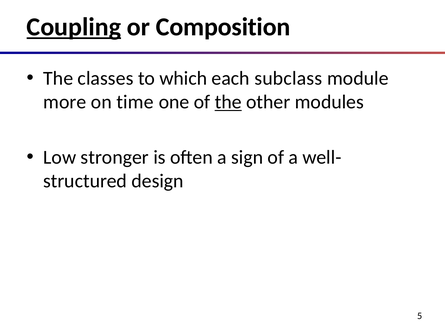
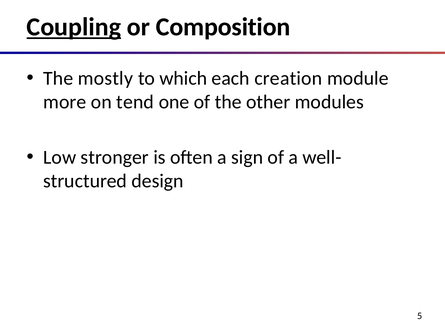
classes: classes -> mostly
subclass: subclass -> creation
time: time -> tend
the at (228, 102) underline: present -> none
